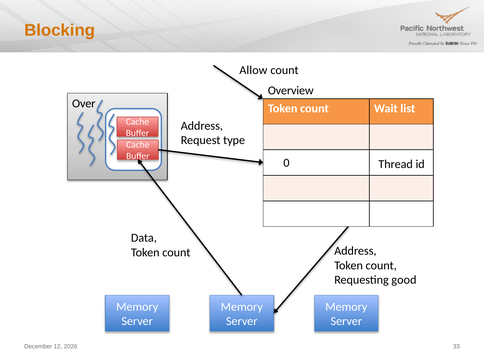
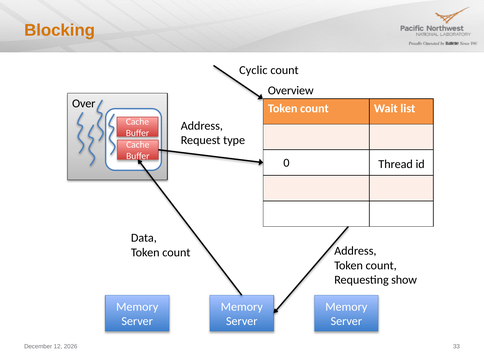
Allow: Allow -> Cyclic
good: good -> show
